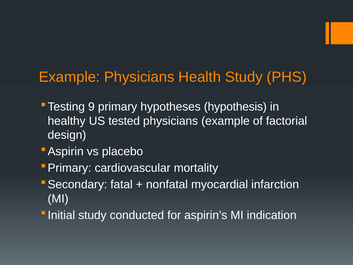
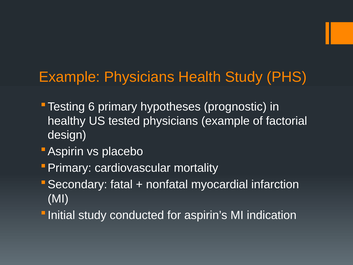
9: 9 -> 6
hypothesis: hypothesis -> prognostic
